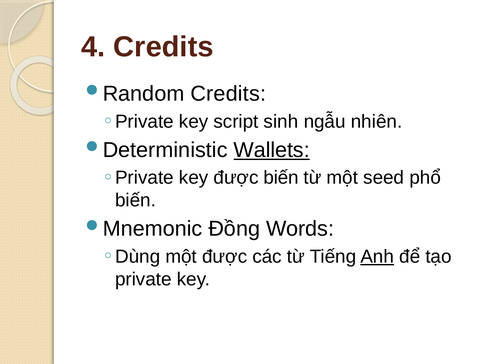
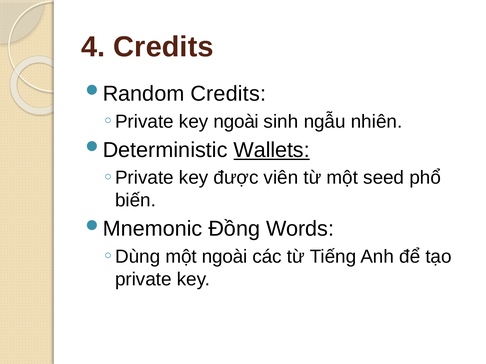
key script: script -> ngoài
được biến: biến -> viên
một được: được -> ngoài
Anh underline: present -> none
